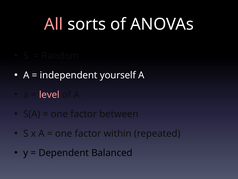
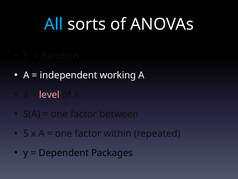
All colour: pink -> light blue
yourself: yourself -> working
Balanced: Balanced -> Packages
